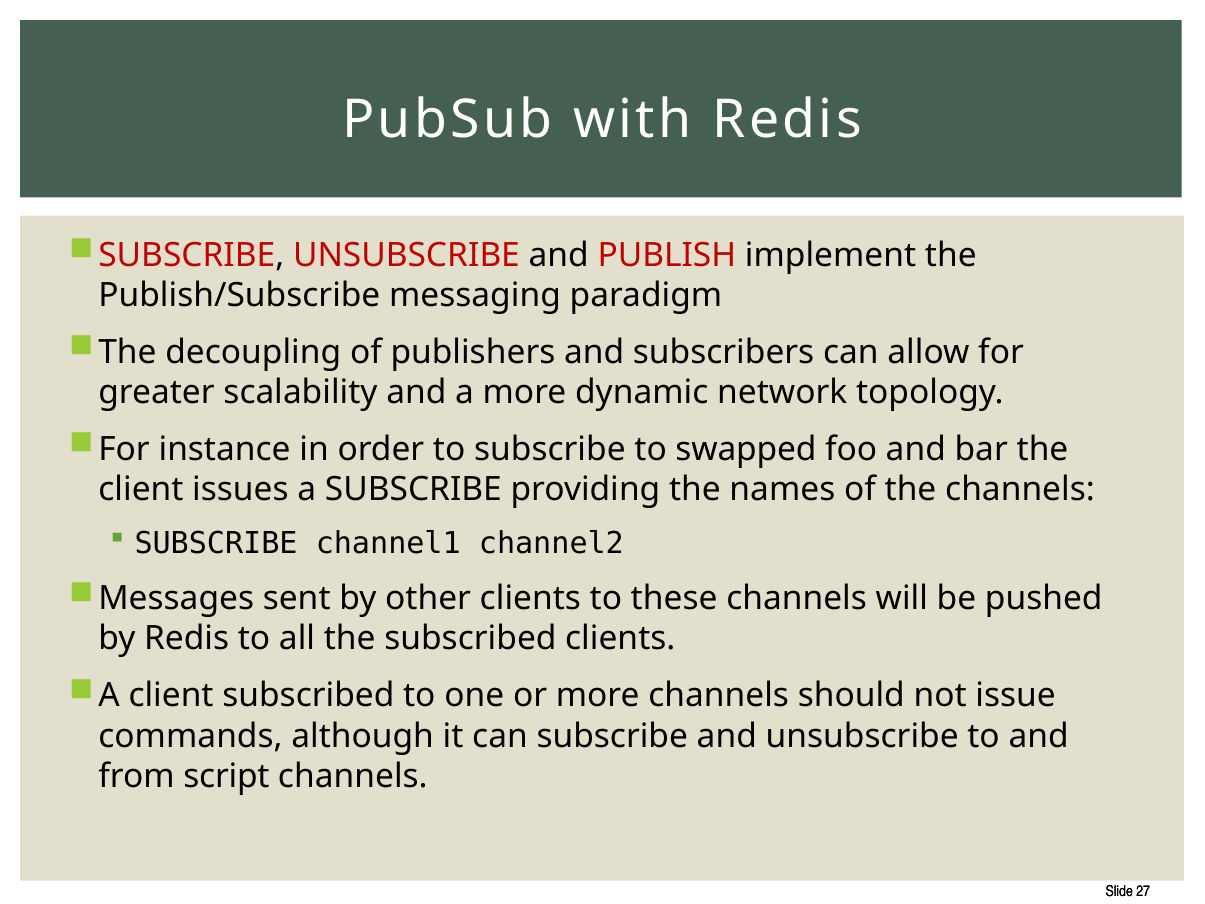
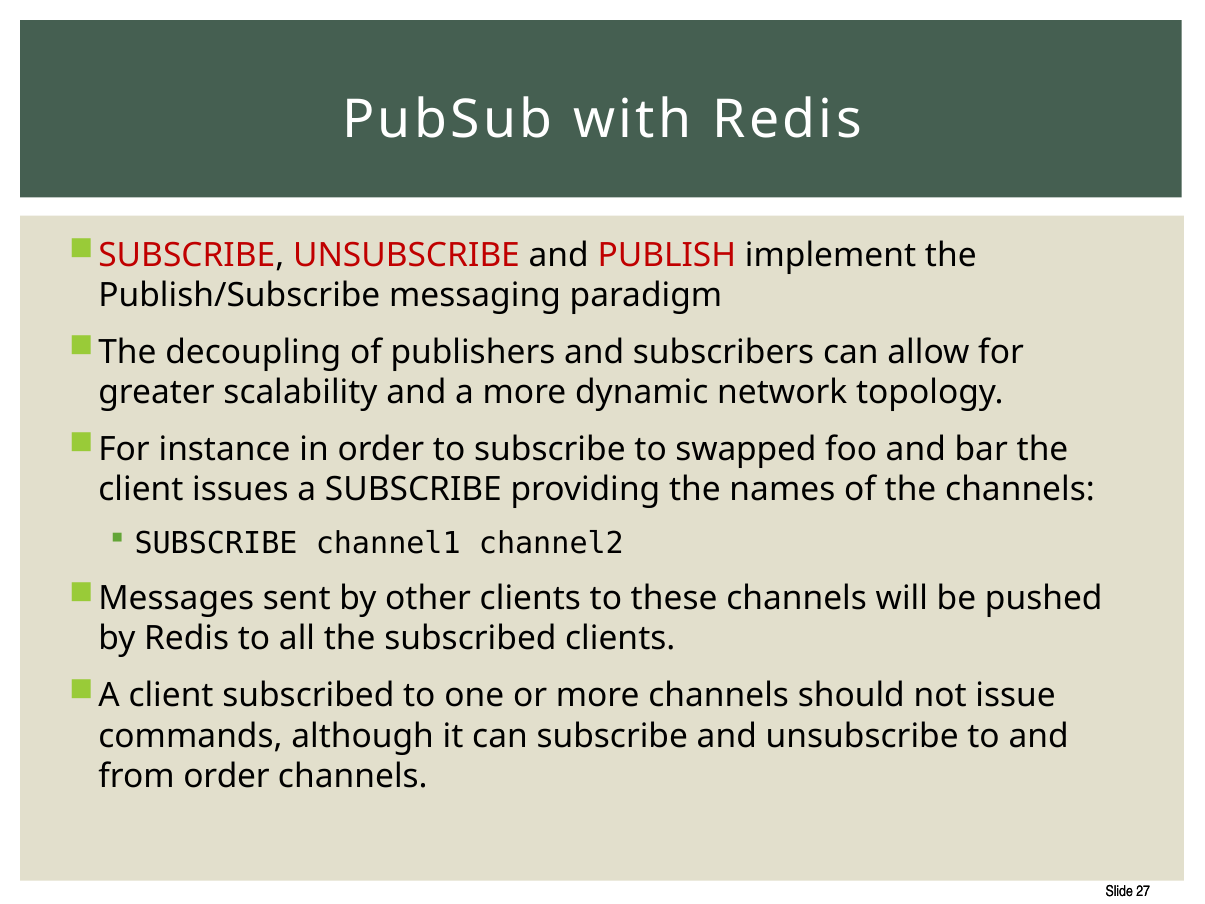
from script: script -> order
